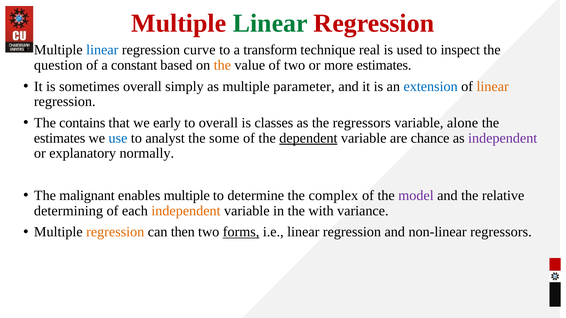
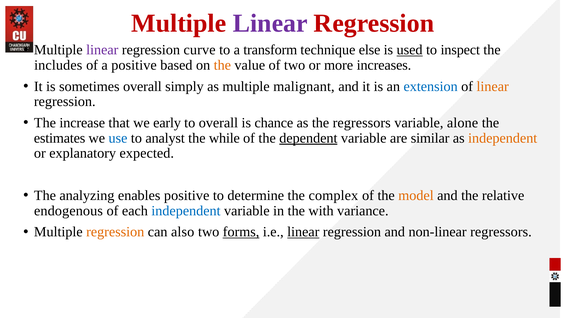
Linear at (270, 23) colour: green -> purple
linear at (102, 50) colour: blue -> purple
real: real -> else
used underline: none -> present
question: question -> includes
a constant: constant -> positive
more estimates: estimates -> increases
parameter: parameter -> malignant
contains: contains -> increase
classes: classes -> chance
some: some -> while
chance: chance -> similar
independent at (503, 138) colour: purple -> orange
normally: normally -> expected
malignant: malignant -> analyzing
enables multiple: multiple -> positive
model colour: purple -> orange
determining: determining -> endogenous
independent at (186, 211) colour: orange -> blue
then: then -> also
linear at (303, 232) underline: none -> present
